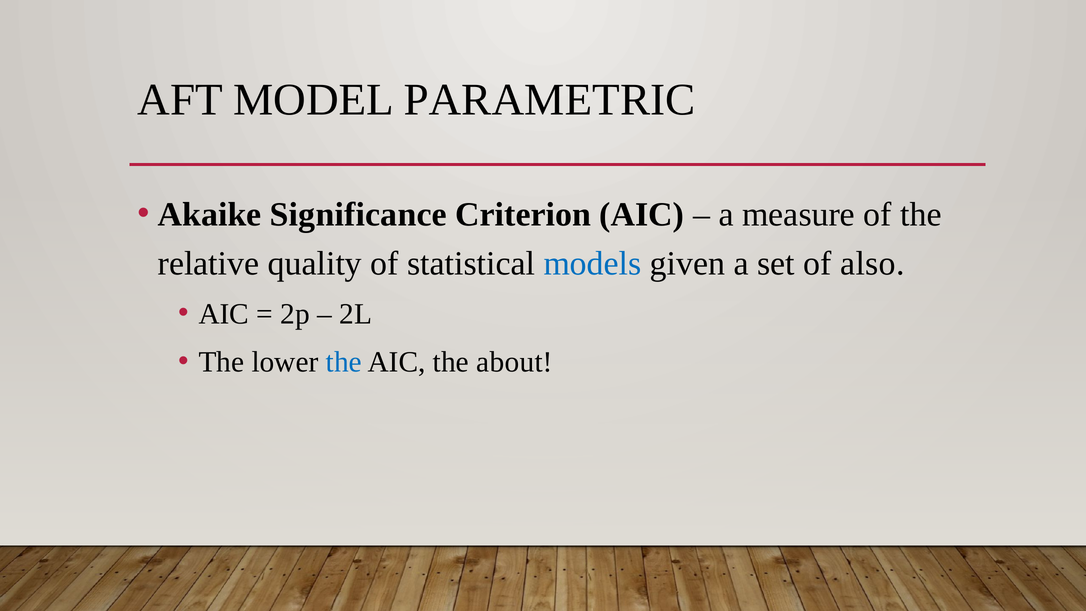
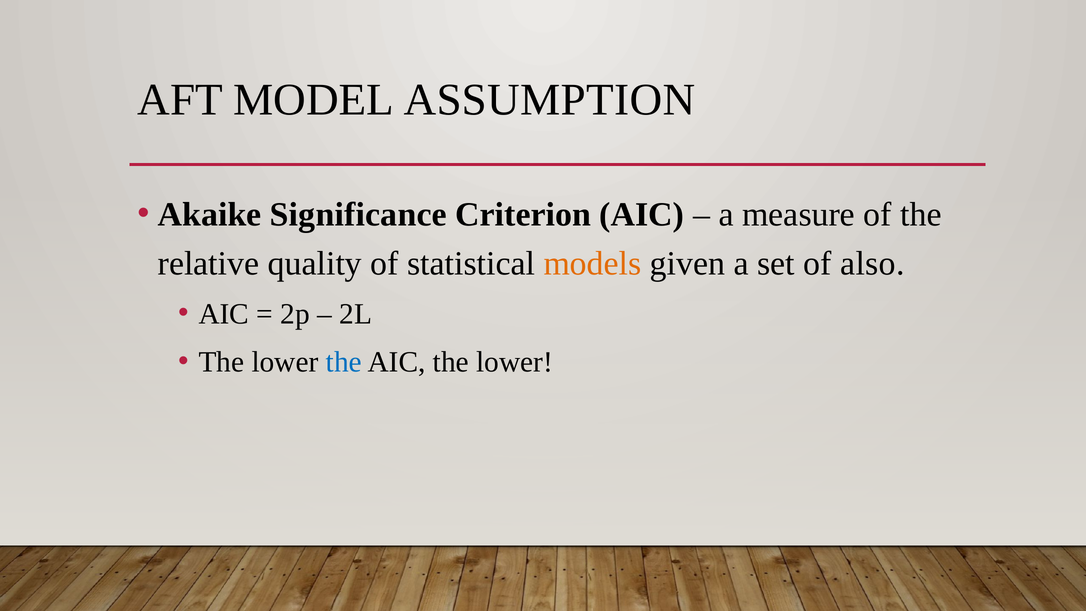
PARAMETRIC: PARAMETRIC -> ASSUMPTION
models colour: blue -> orange
AIC the about: about -> lower
